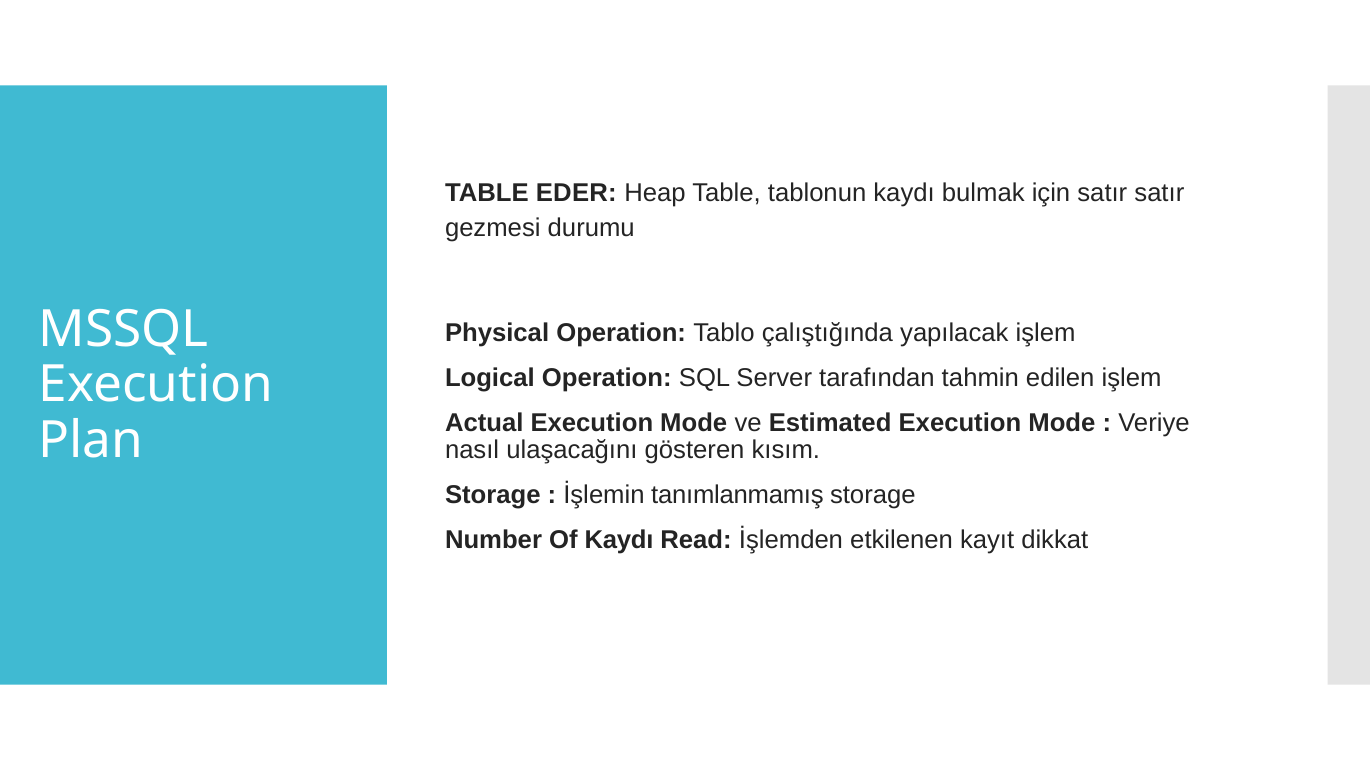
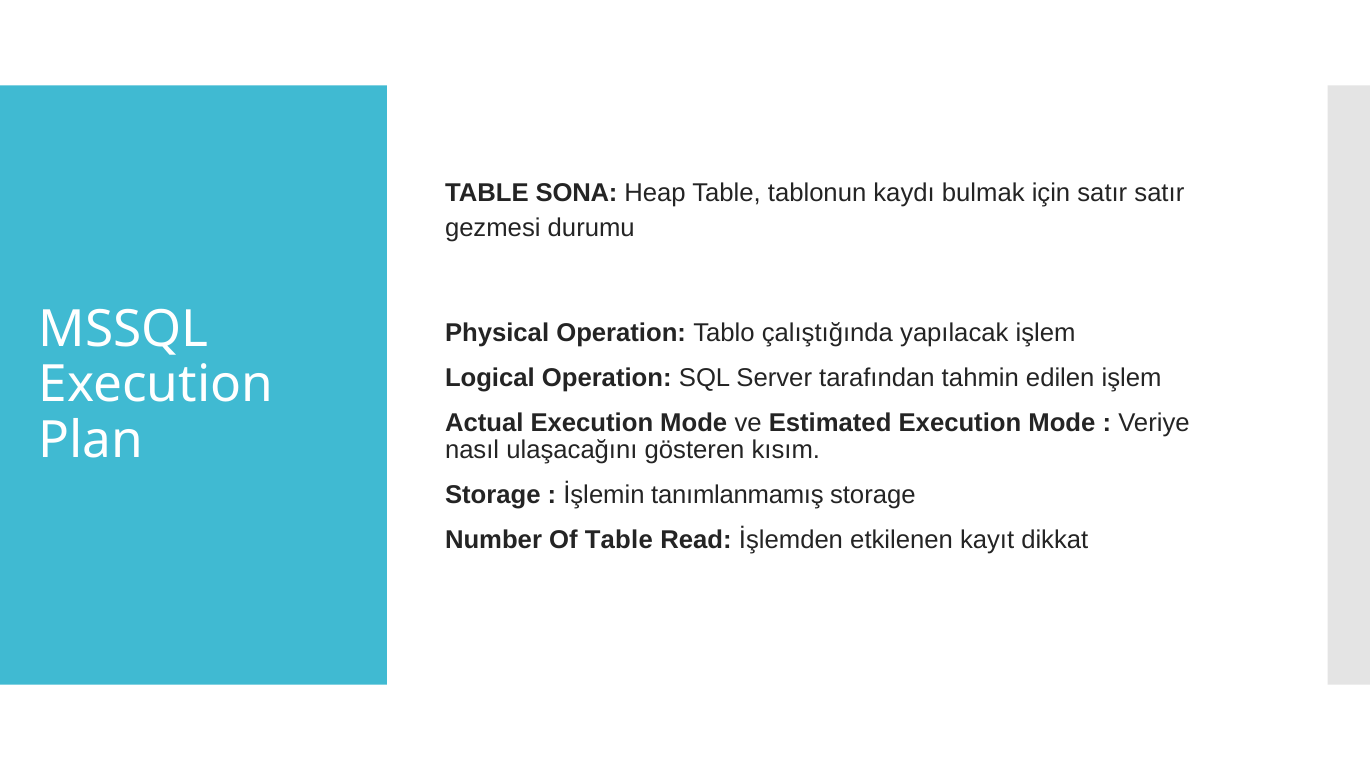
EDER: EDER -> SONA
Of Kaydı: Kaydı -> Table
